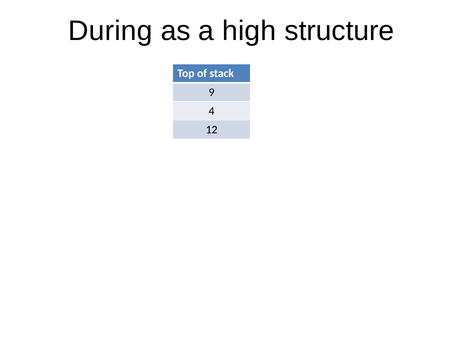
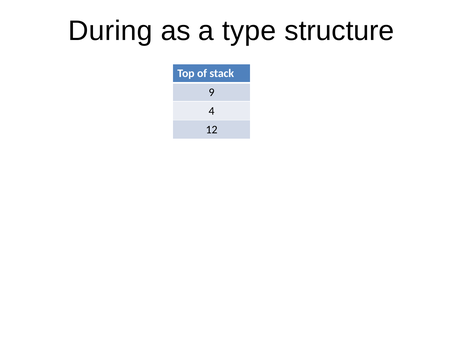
high: high -> type
